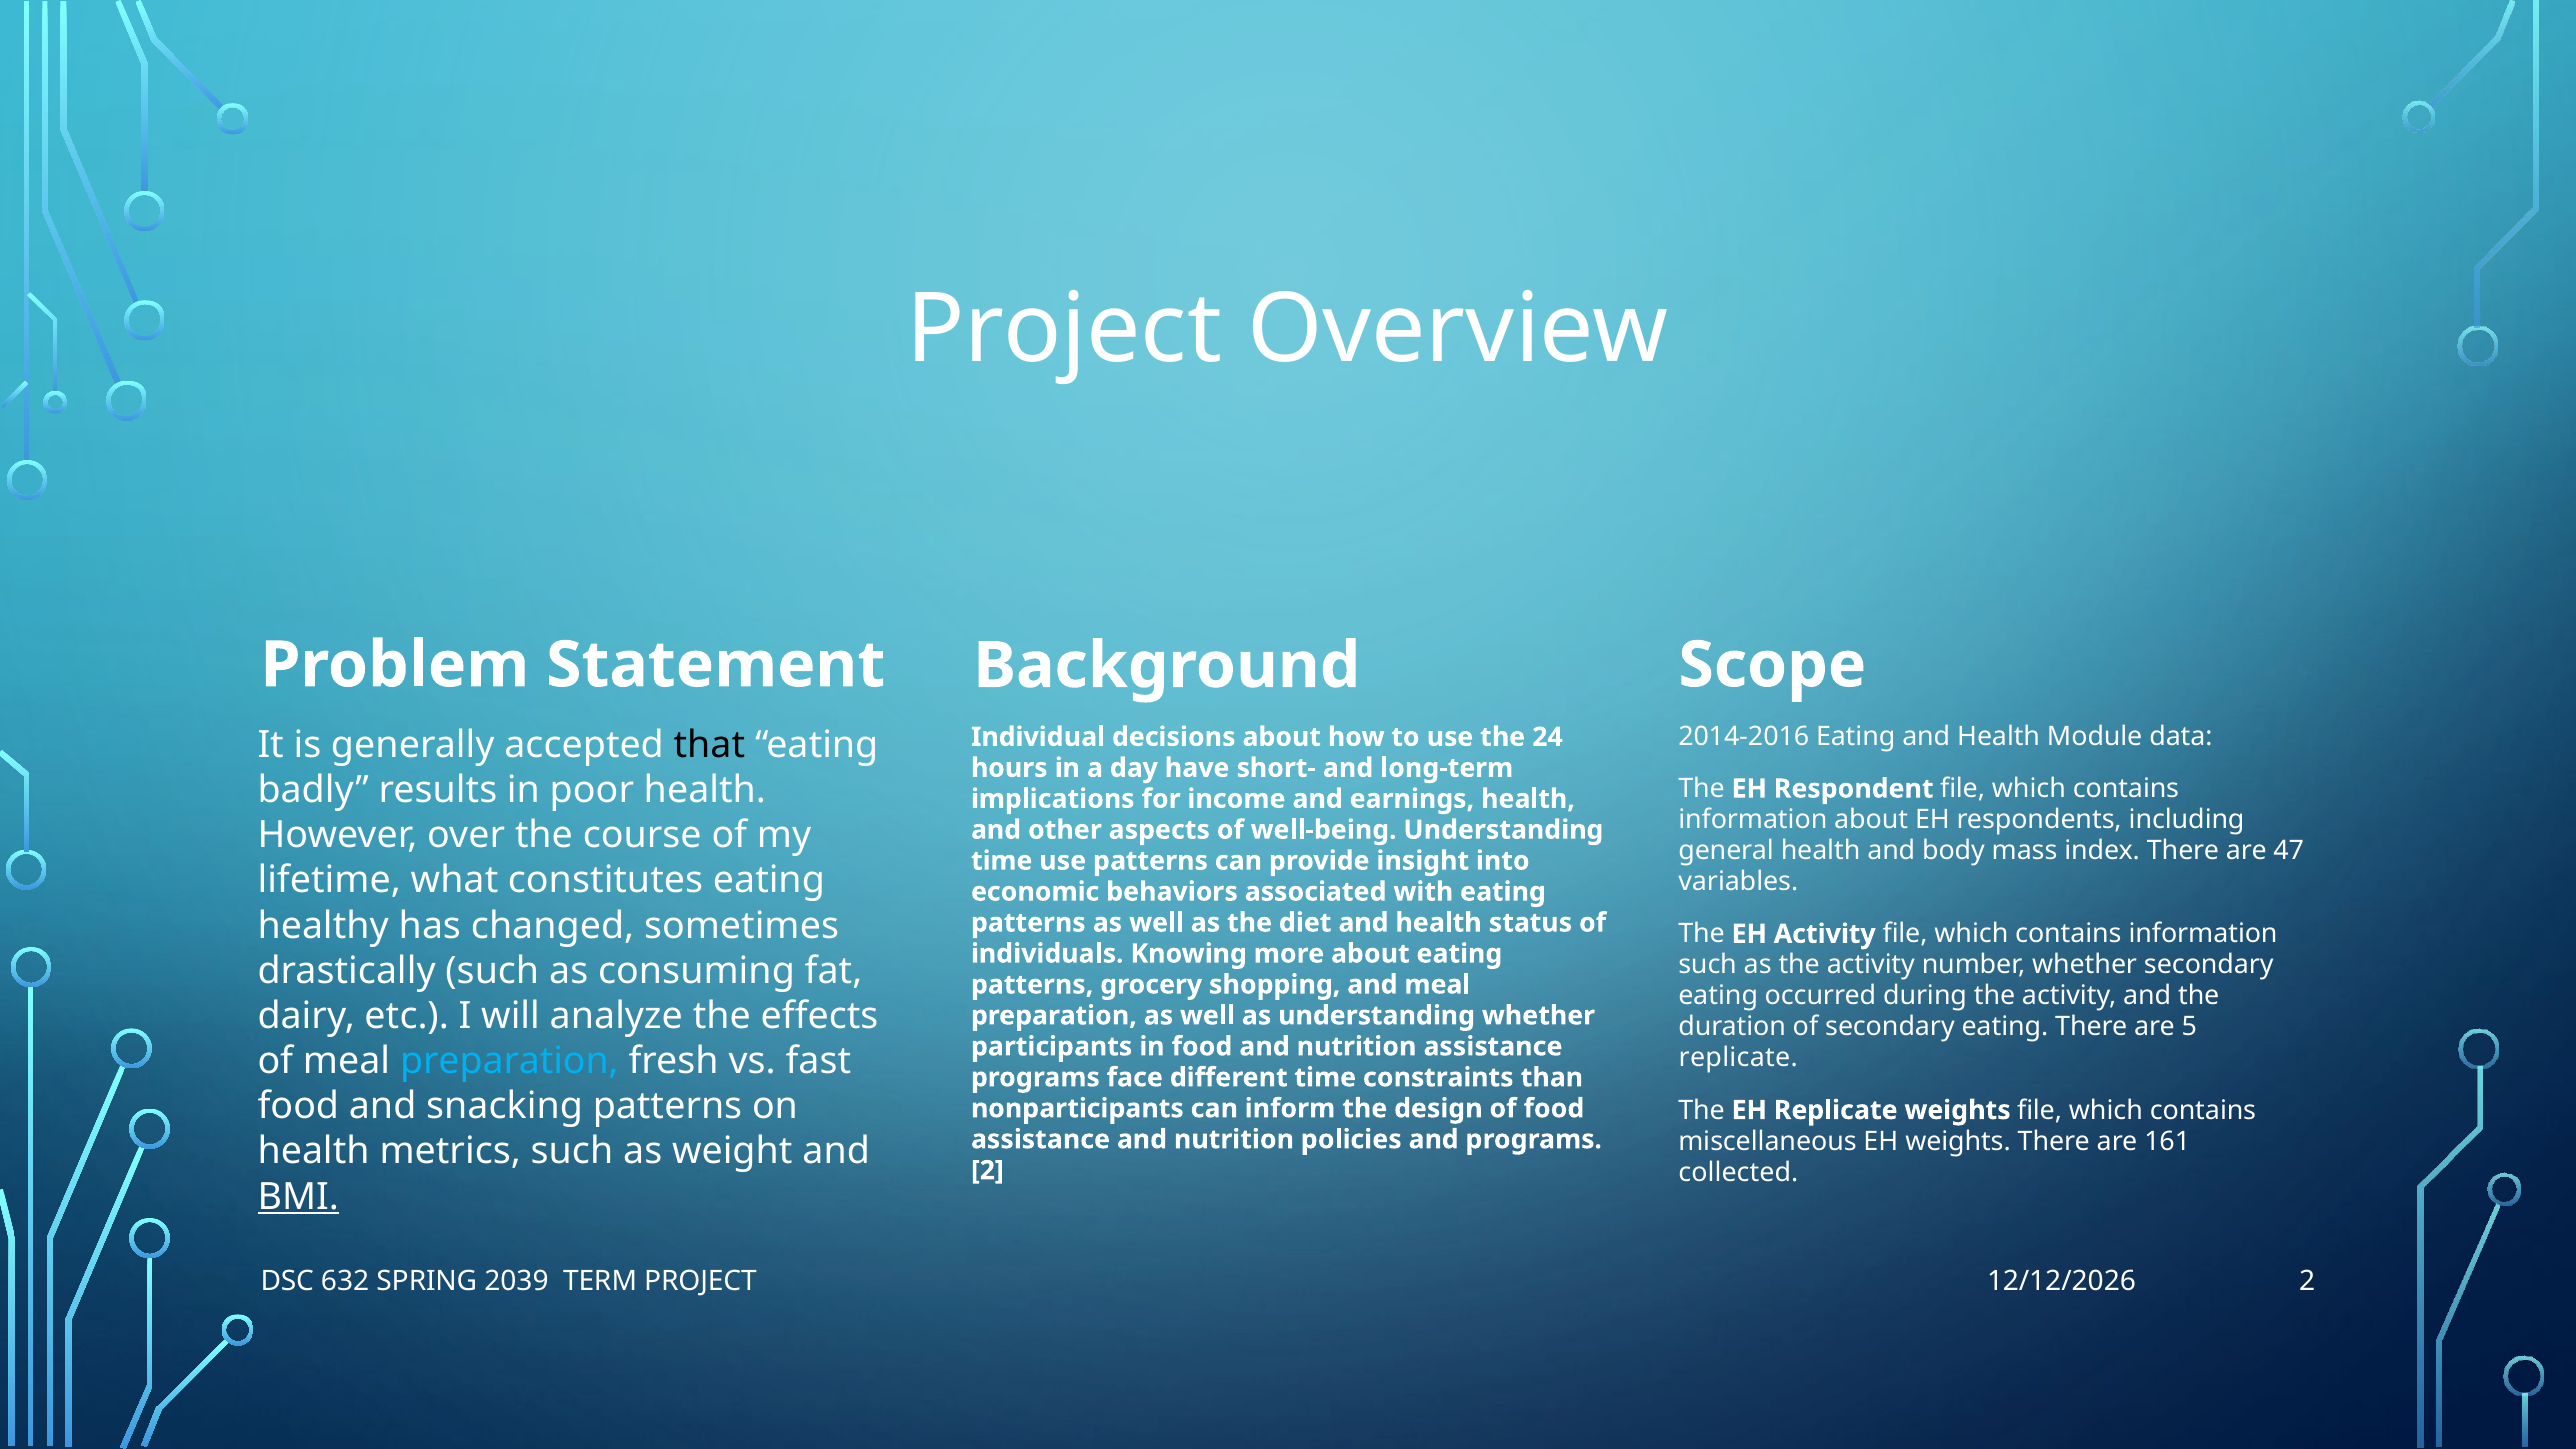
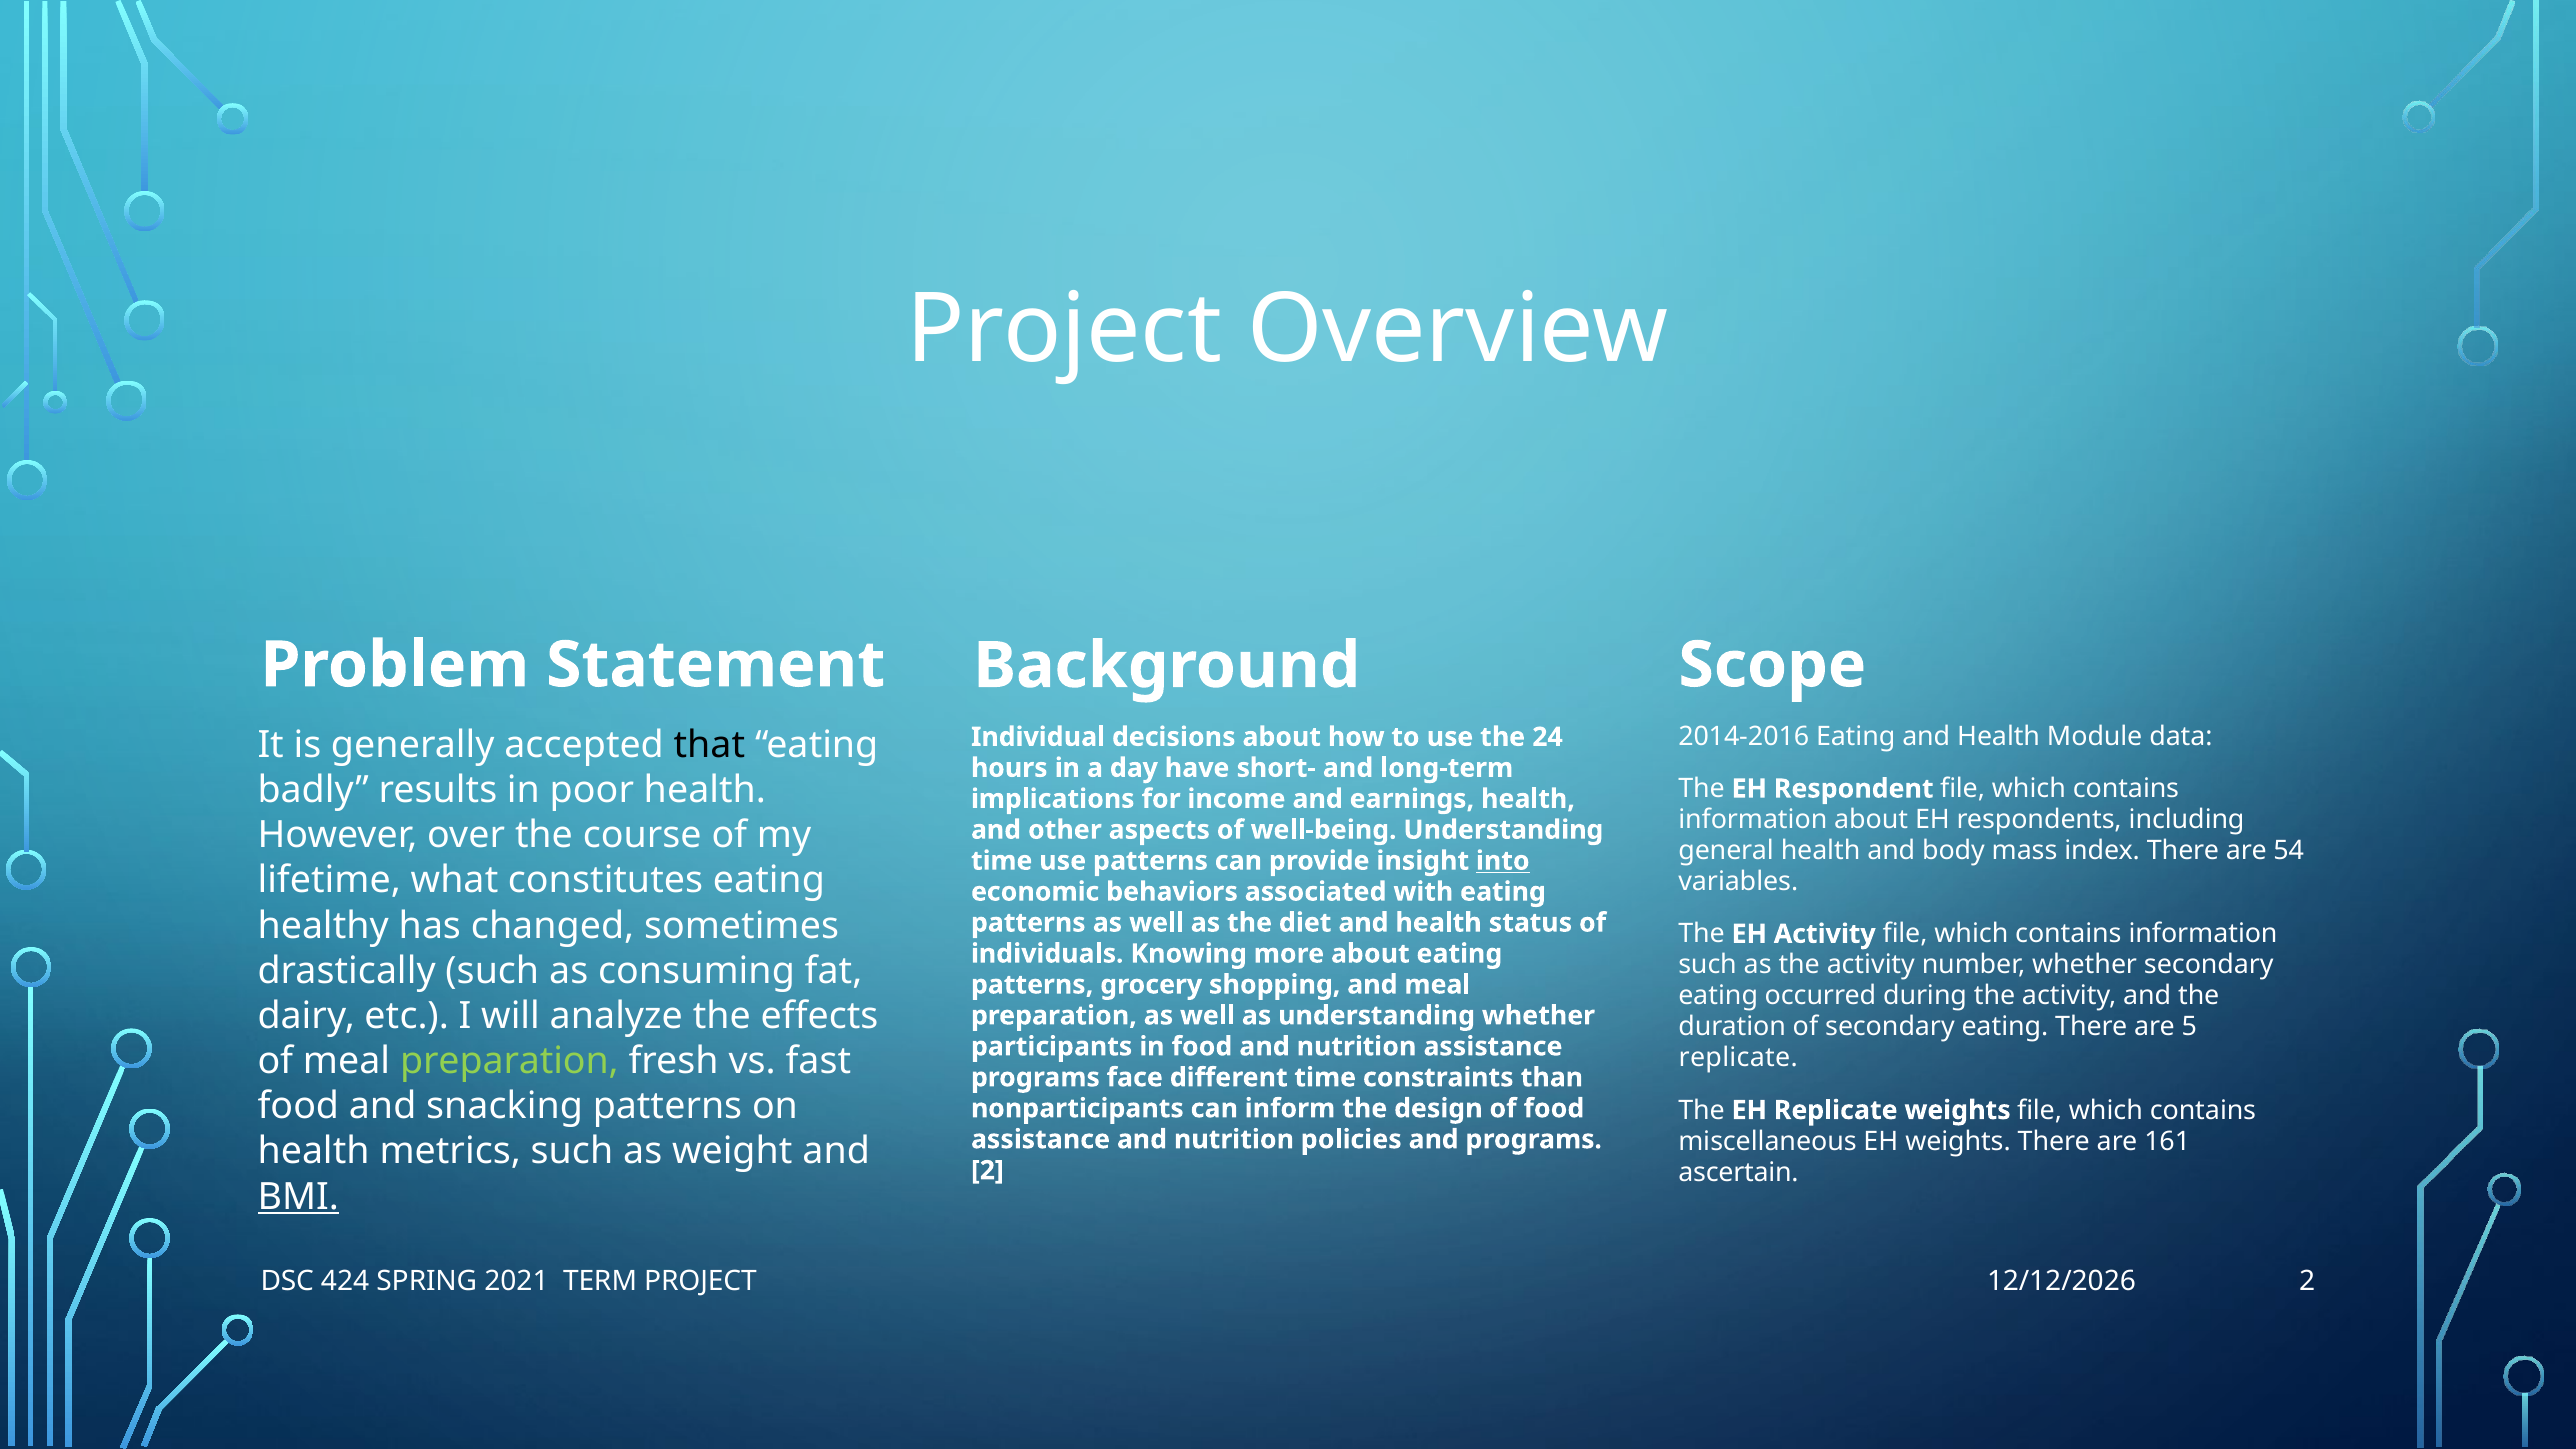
47: 47 -> 54
into underline: none -> present
preparation at (509, 1061) colour: light blue -> light green
collected: collected -> ascertain
632: 632 -> 424
2039: 2039 -> 2021
